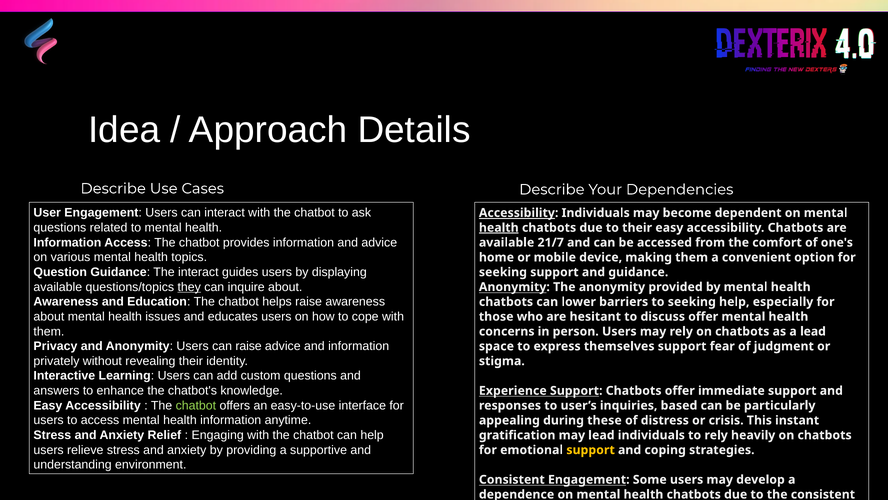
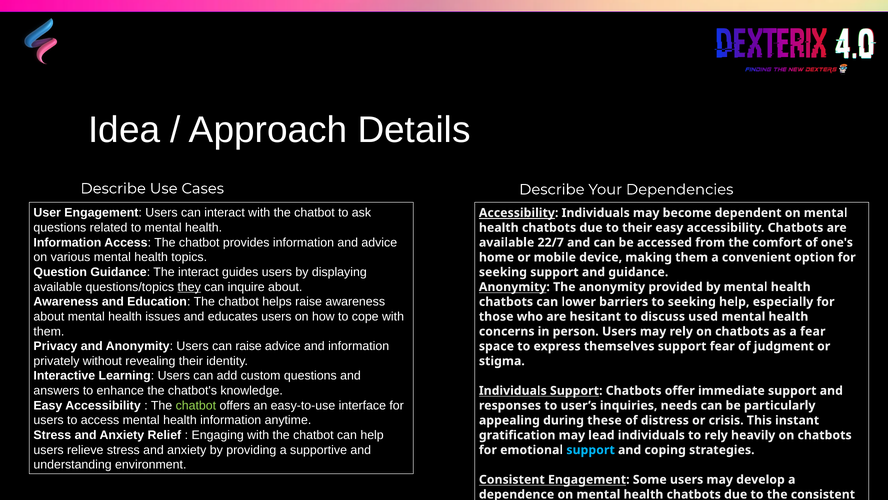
health at (499, 227) underline: present -> none
21/7: 21/7 -> 22/7
discuss offer: offer -> used
a lead: lead -> fear
Experience at (513, 390): Experience -> Individuals
based: based -> needs
support at (591, 450) colour: yellow -> light blue
